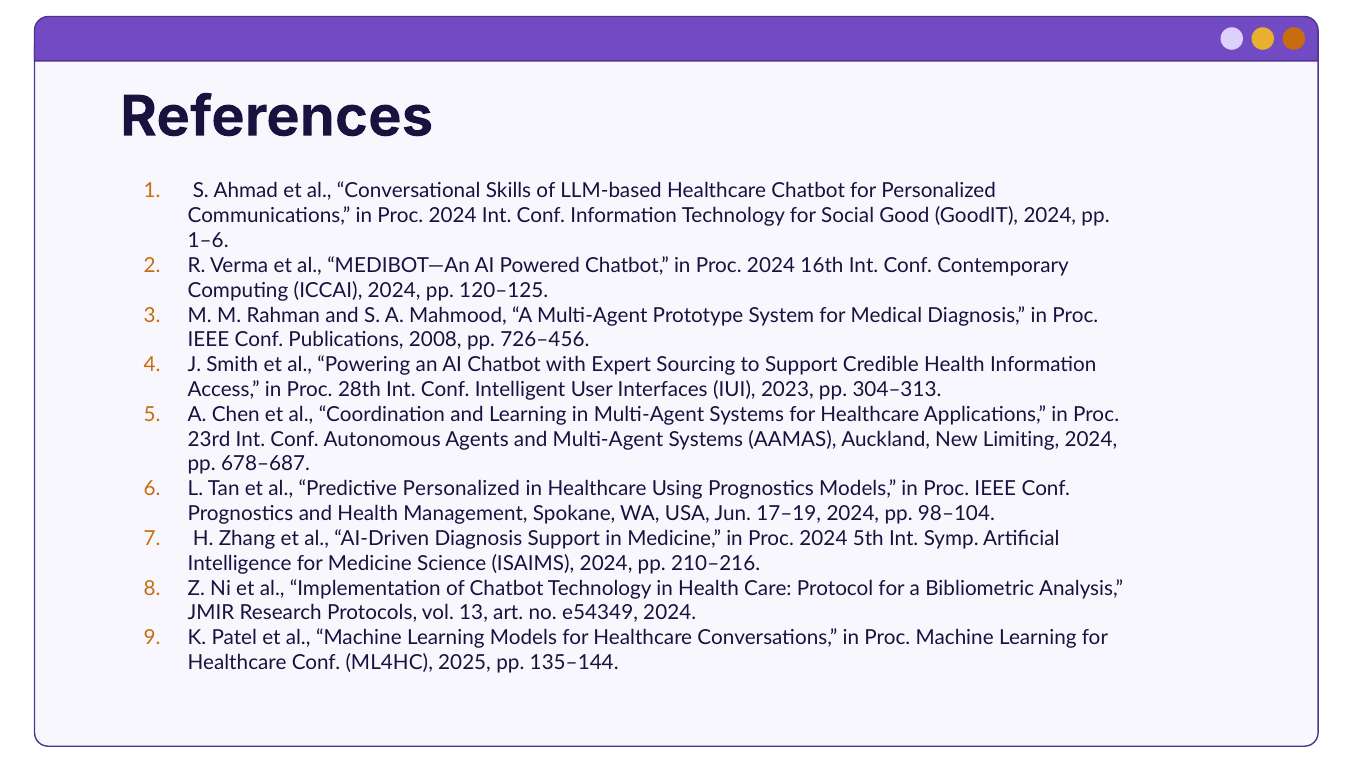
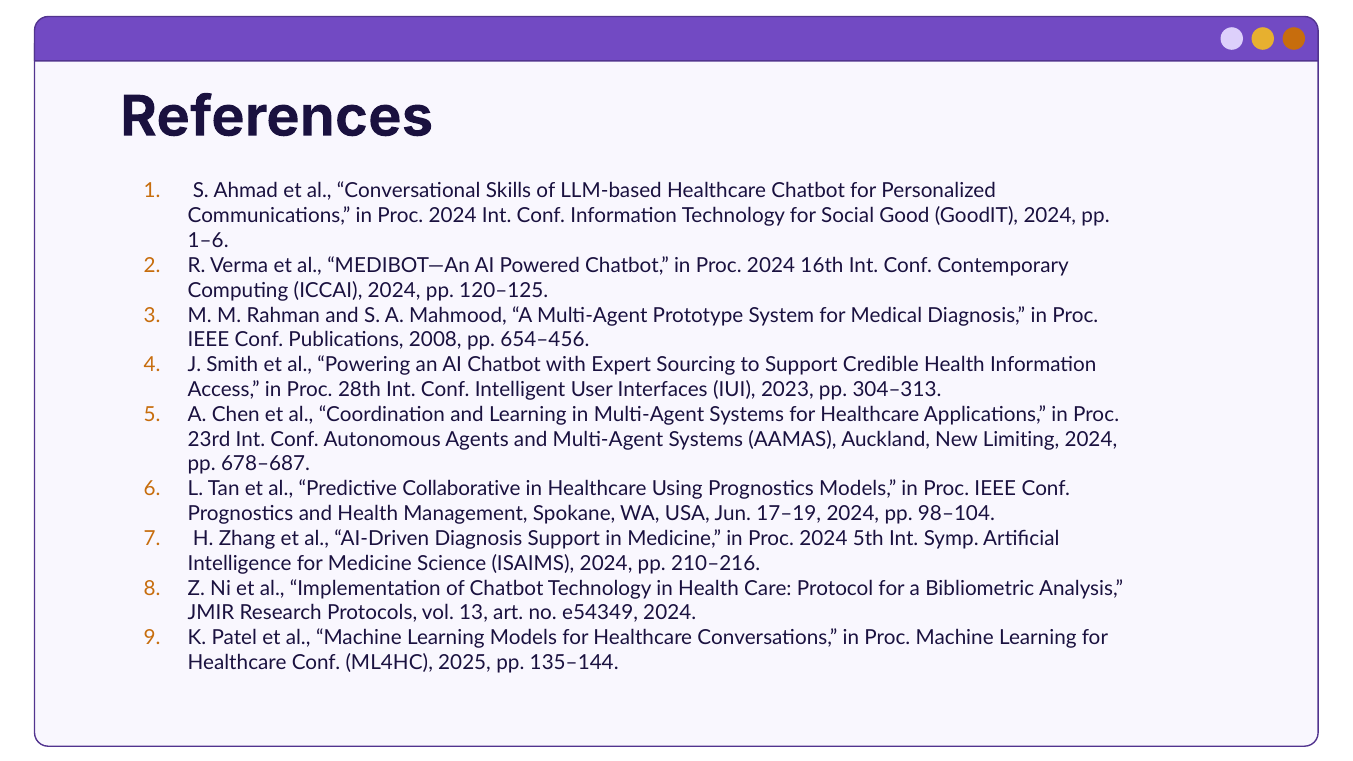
726–456: 726–456 -> 654–456
Predictive Personalized: Personalized -> Collaborative
